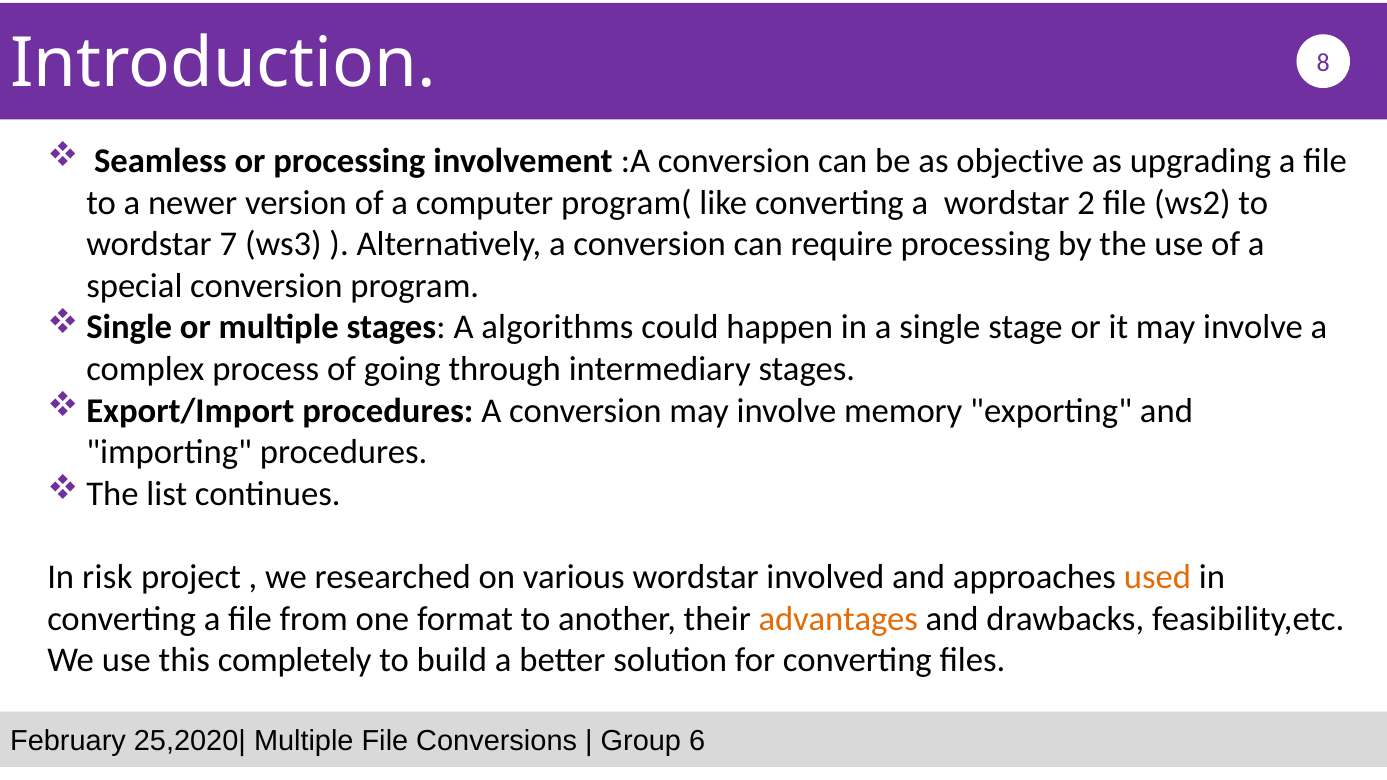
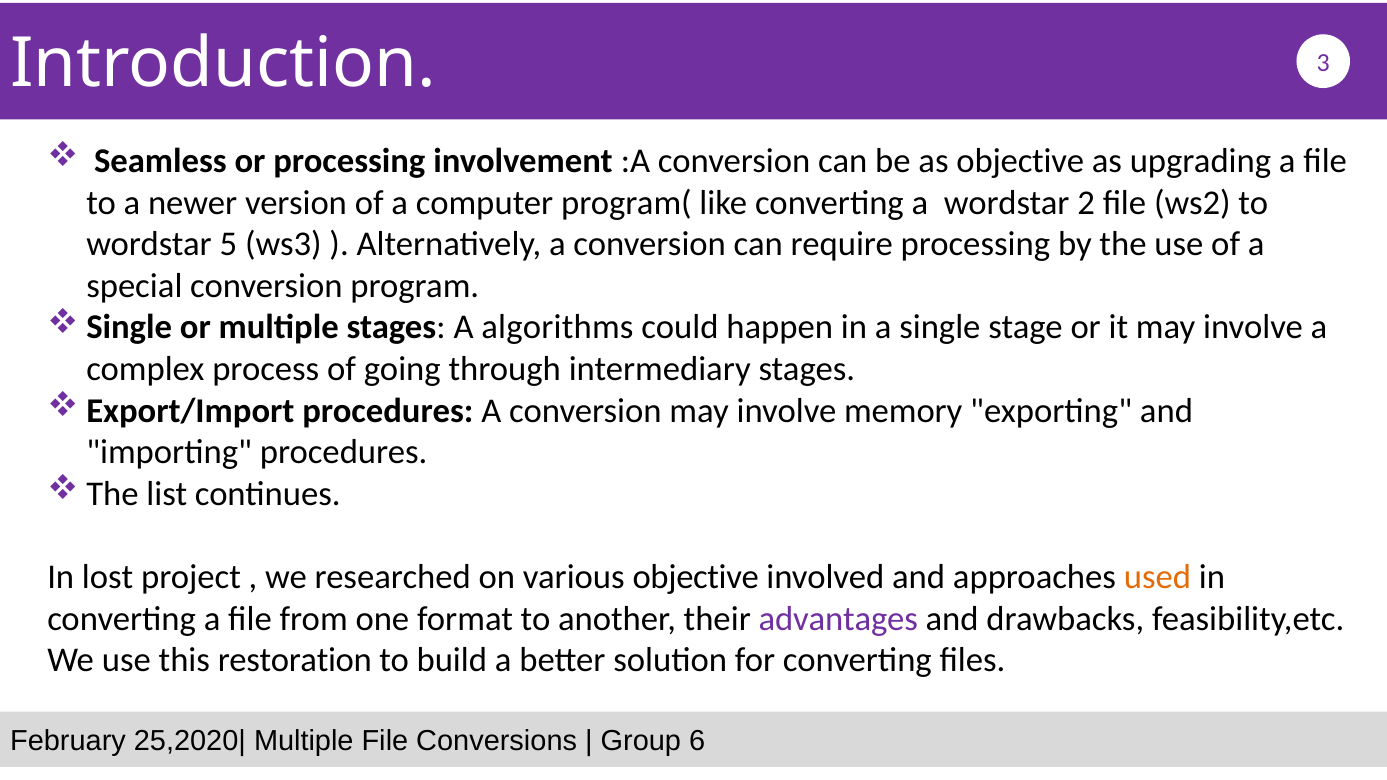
8: 8 -> 3
7: 7 -> 5
risk: risk -> lost
various wordstar: wordstar -> objective
advantages colour: orange -> purple
completely: completely -> restoration
